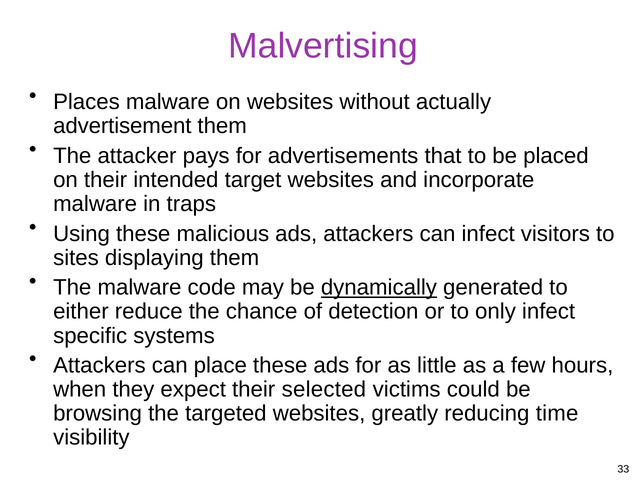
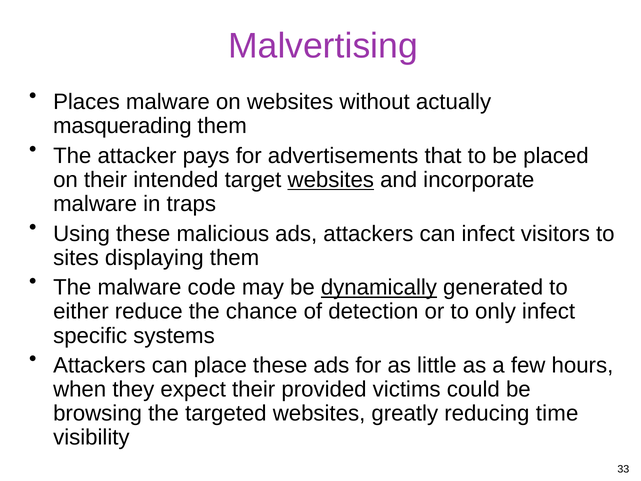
advertisement: advertisement -> masquerading
websites at (331, 180) underline: none -> present
selected: selected -> provided
